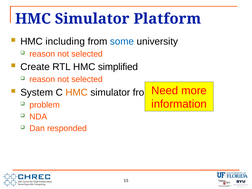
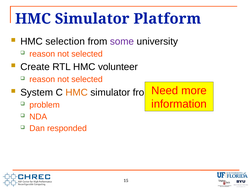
including: including -> selection
some colour: blue -> purple
simplified: simplified -> volunteer
